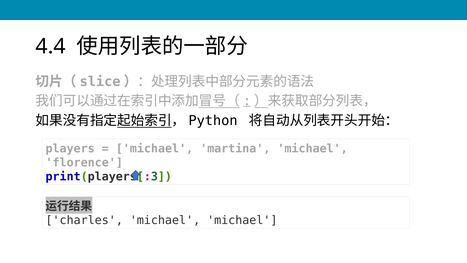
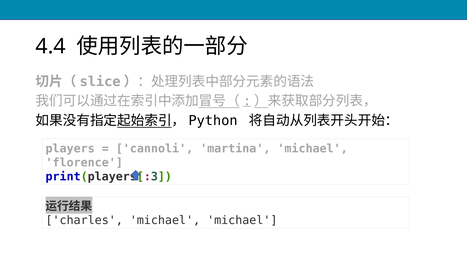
michael at (154, 148): michael -> cannoli
